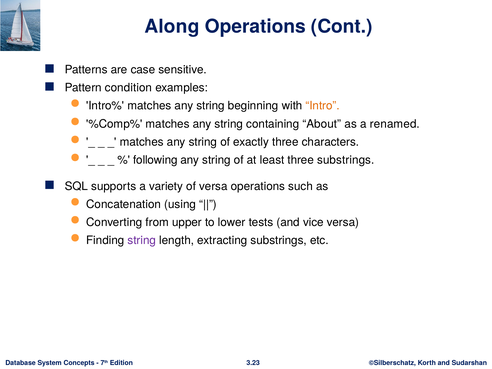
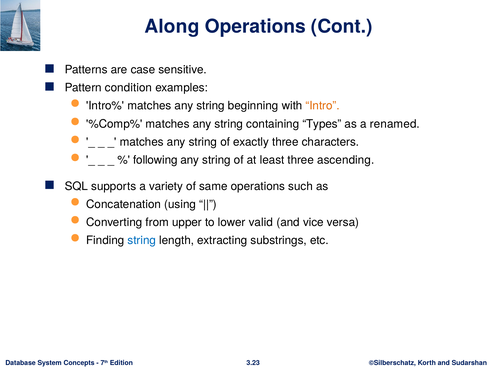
About: About -> Types
three substrings: substrings -> ascending
of versa: versa -> same
tests: tests -> valid
string at (142, 240) colour: purple -> blue
